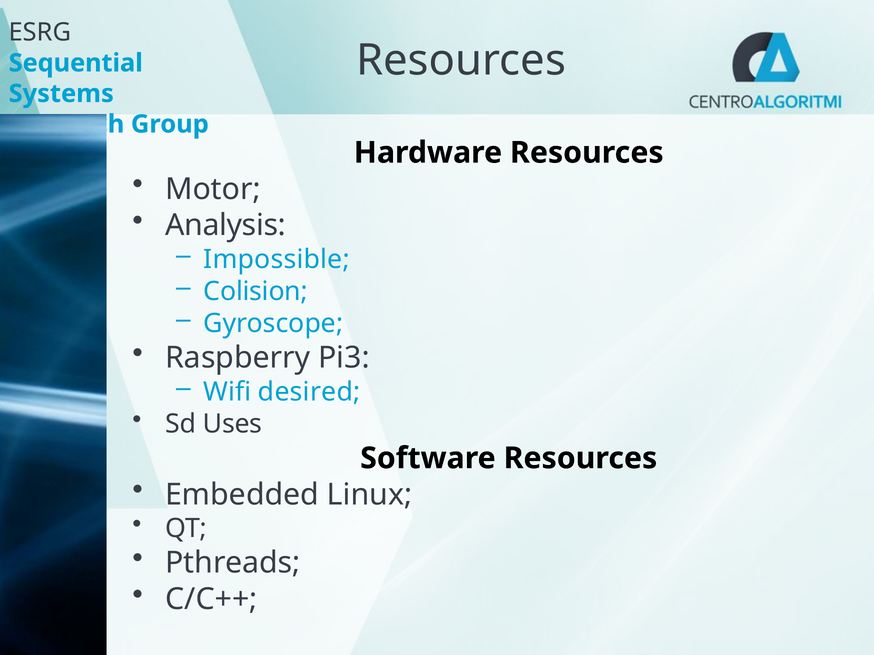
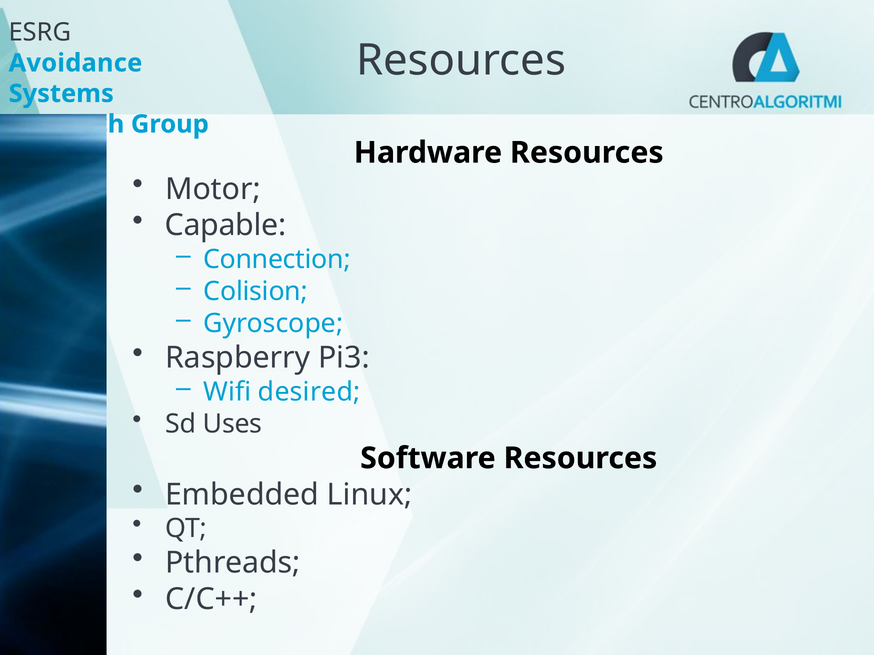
Sequential: Sequential -> Avoidance
Analysis: Analysis -> Capable
Impossible: Impossible -> Connection
